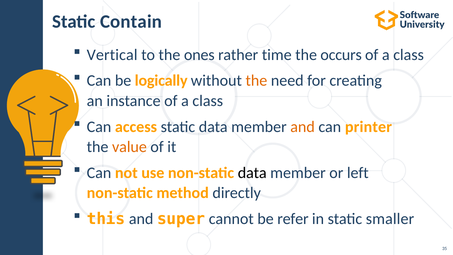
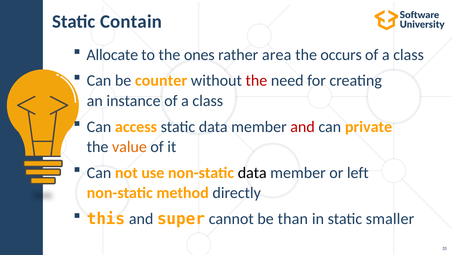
Vertical: Vertical -> Allocate
time: time -> area
logically: logically -> counter
the at (256, 81) colour: orange -> red
and at (303, 127) colour: orange -> red
printer: printer -> private
refer: refer -> than
